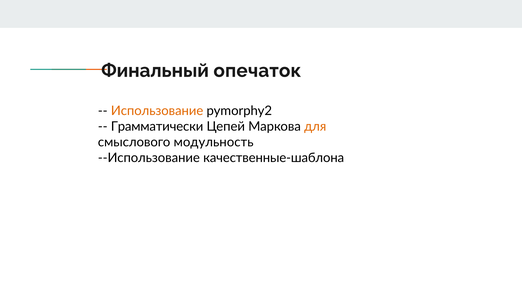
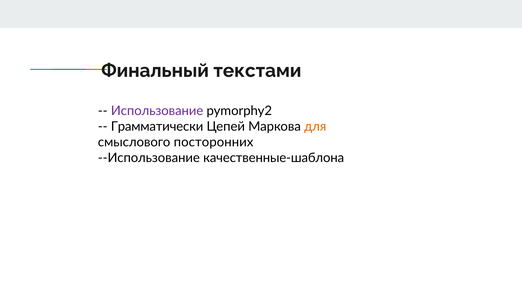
опечаток: опечаток -> текстами
Использование colour: orange -> purple
модульность: модульность -> посторонних
